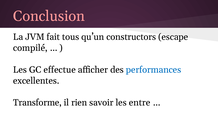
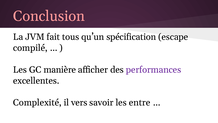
constructors: constructors -> spécification
effectue: effectue -> manière
performances colour: blue -> purple
Transforme: Transforme -> Complexité
rien: rien -> vers
